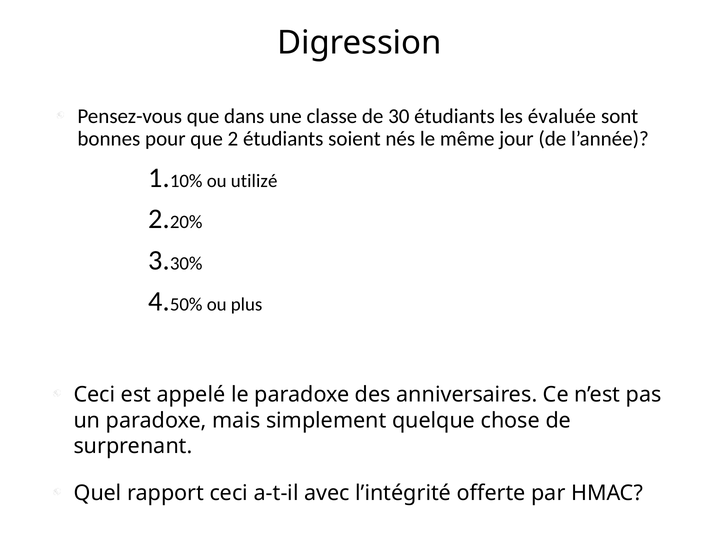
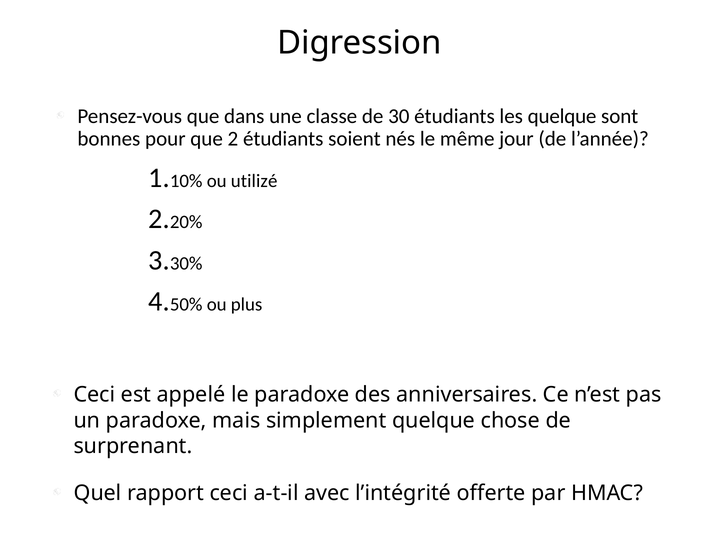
les évaluée: évaluée -> quelque
